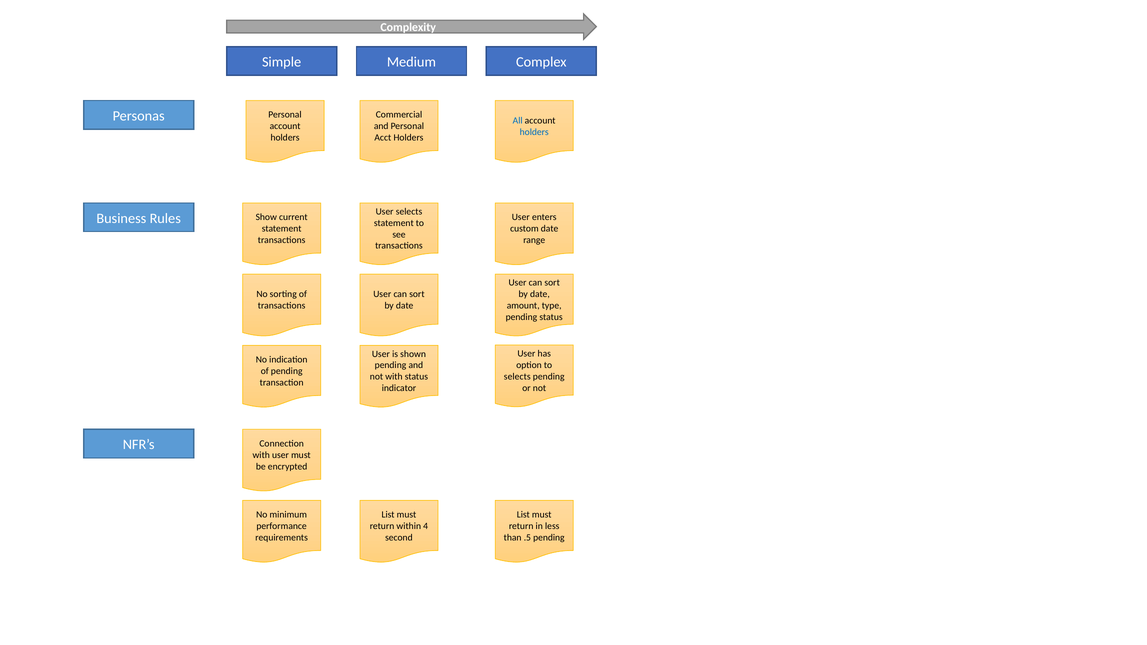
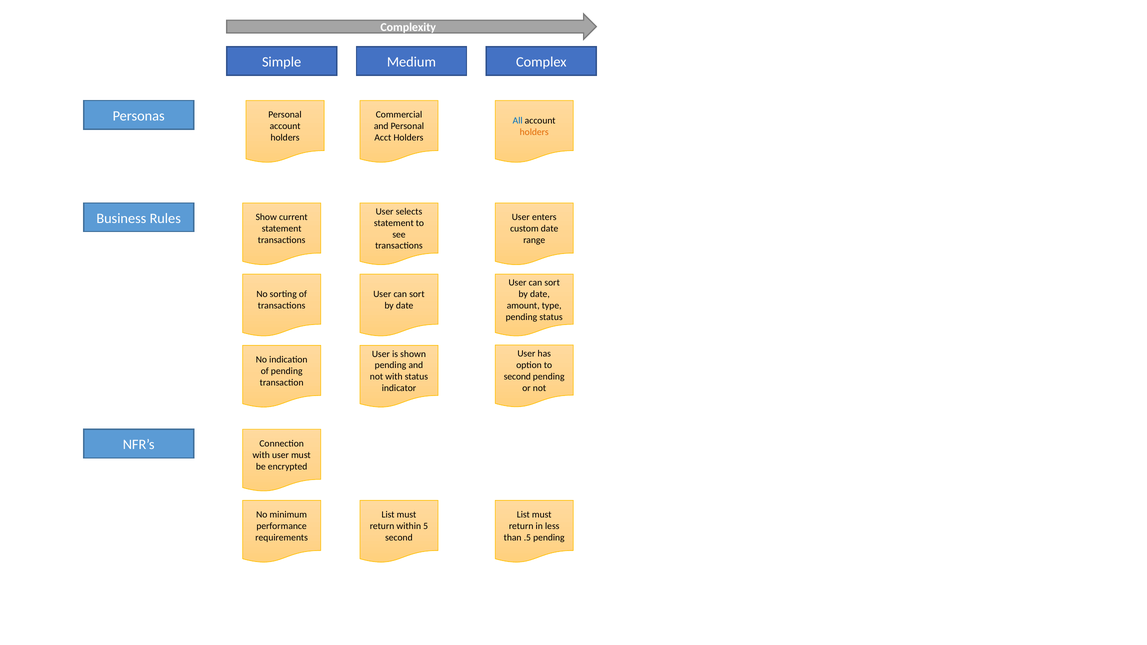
holders at (534, 132) colour: blue -> orange
selects at (517, 377): selects -> second
4: 4 -> 5
